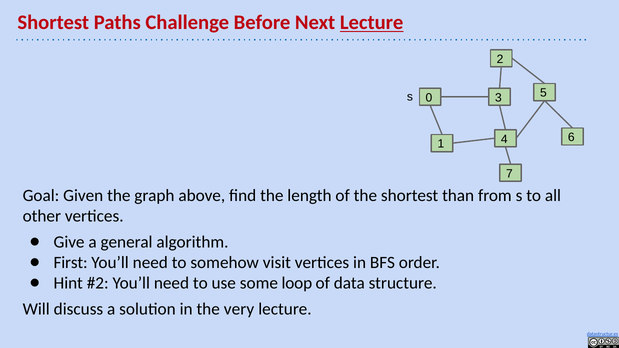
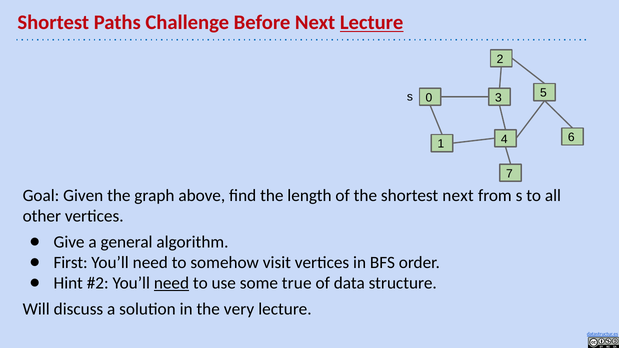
shortest than: than -> next
need at (171, 283) underline: none -> present
loop: loop -> true
